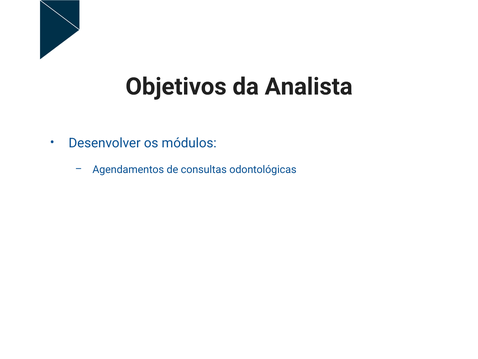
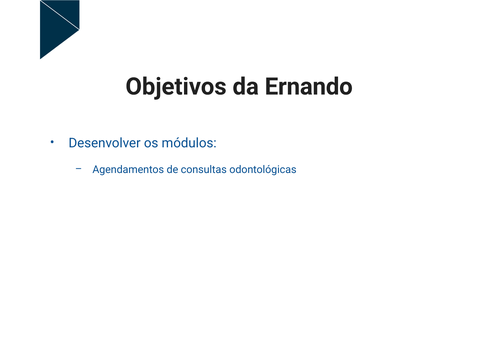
Analista: Analista -> Ernando
